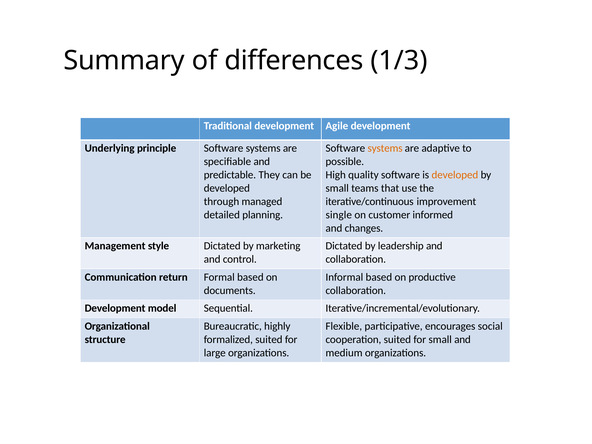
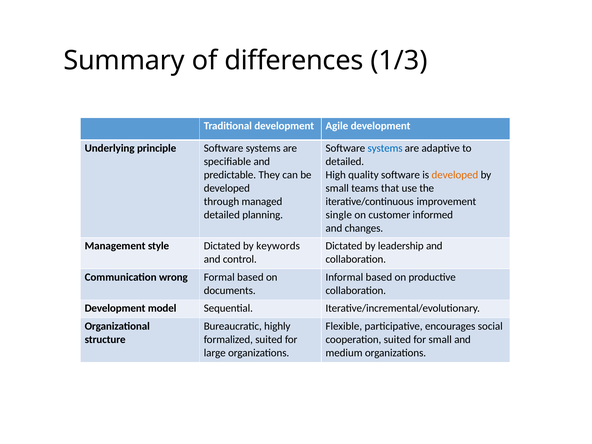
systems at (385, 148) colour: orange -> blue
possible at (345, 162): possible -> detailed
marketing: marketing -> keywords
return: return -> wrong
